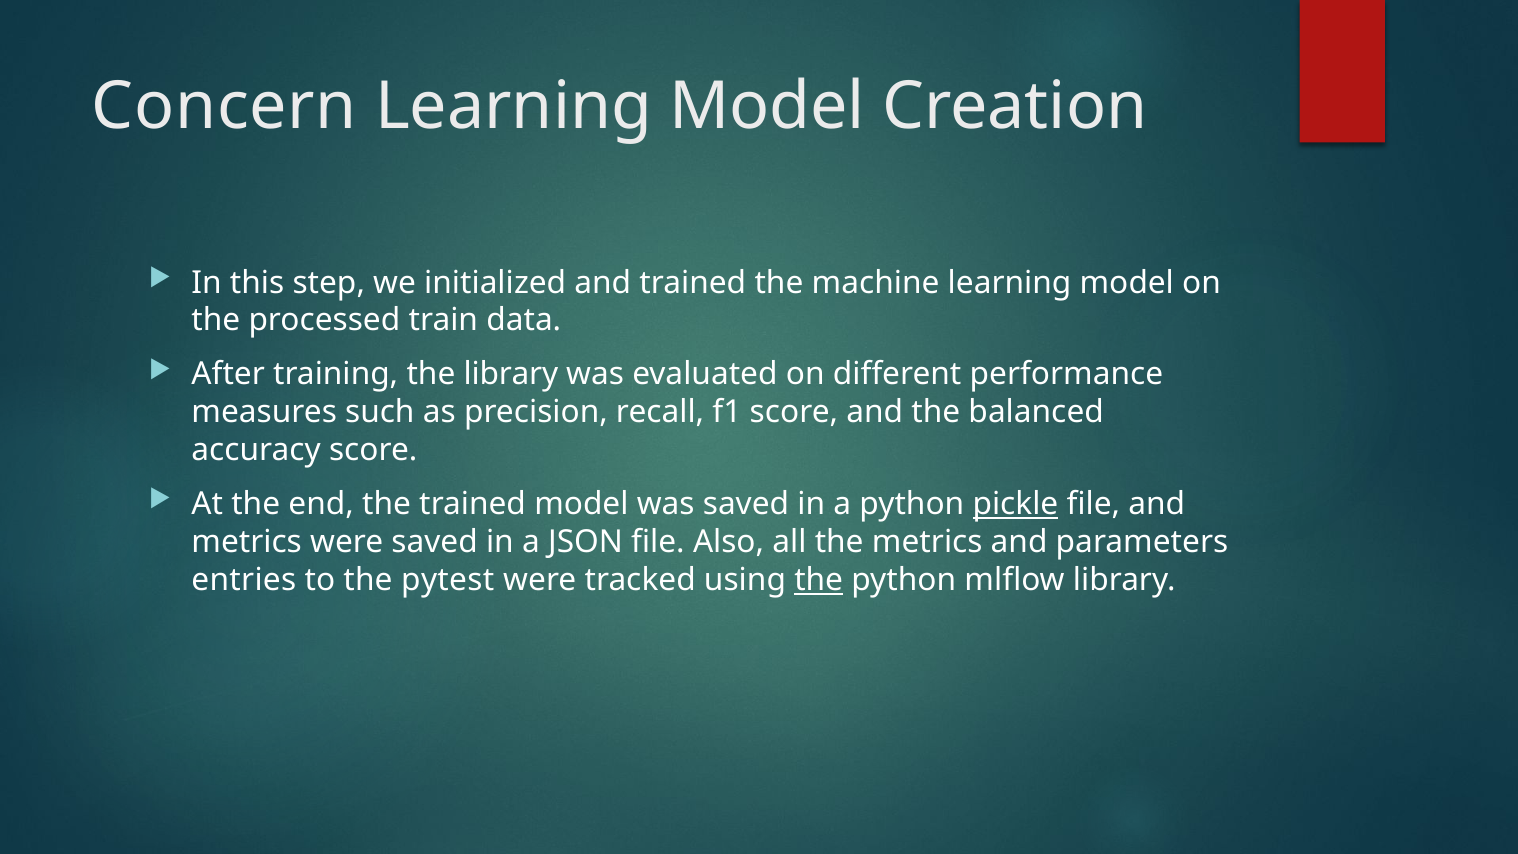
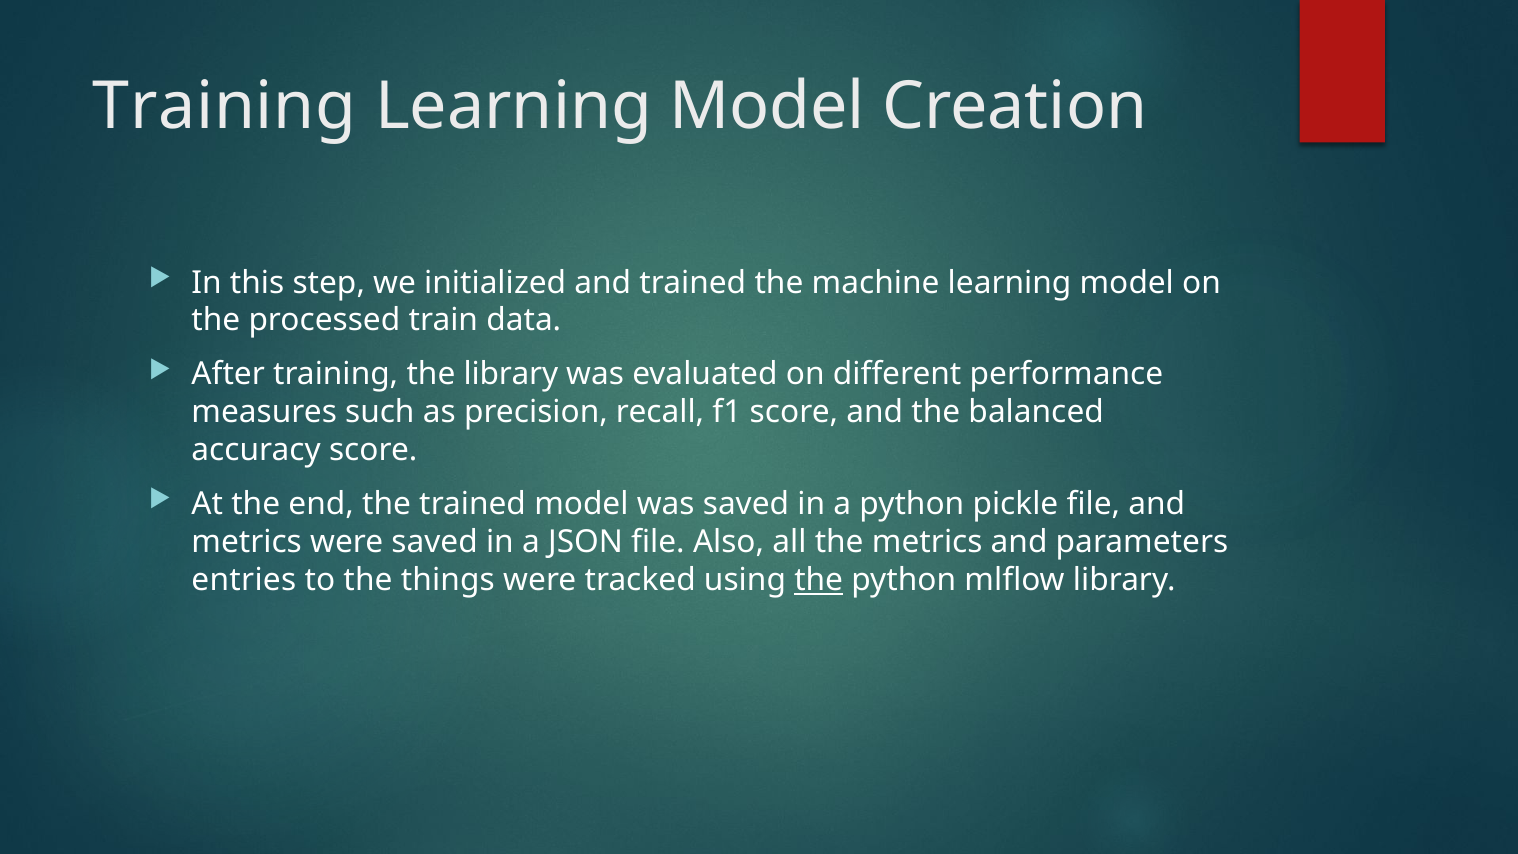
Concern at (224, 107): Concern -> Training
pickle underline: present -> none
pytest: pytest -> things
